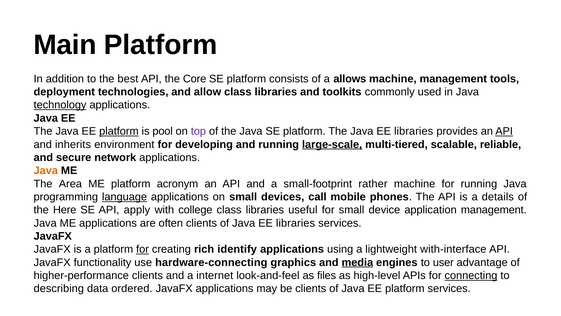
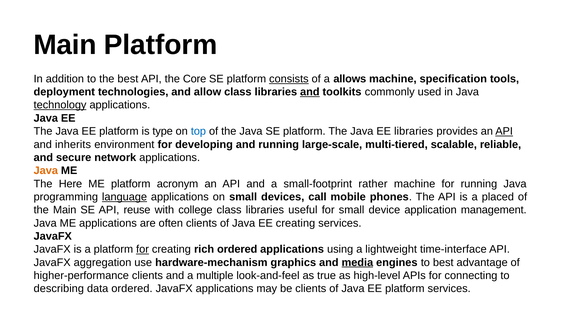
consists underline: none -> present
machine management: management -> specification
and at (310, 92) underline: none -> present
platform at (119, 131) underline: present -> none
pool: pool -> type
top colour: purple -> blue
large-scale underline: present -> none
Area: Area -> Here
details: details -> placed
the Here: Here -> Main
apply: apply -> reuse
of Java EE libraries: libraries -> creating
rich identify: identify -> ordered
with-interface: with-interface -> time-interface
functionality: functionality -> aggregation
hardware-connecting: hardware-connecting -> hardware-mechanism
to user: user -> best
internet: internet -> multiple
files: files -> true
connecting underline: present -> none
